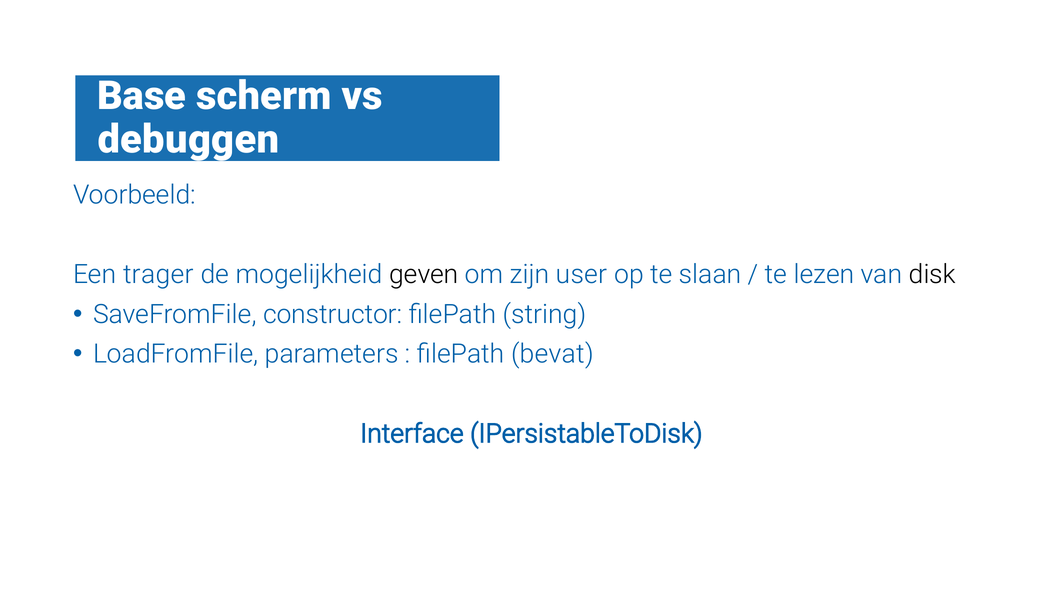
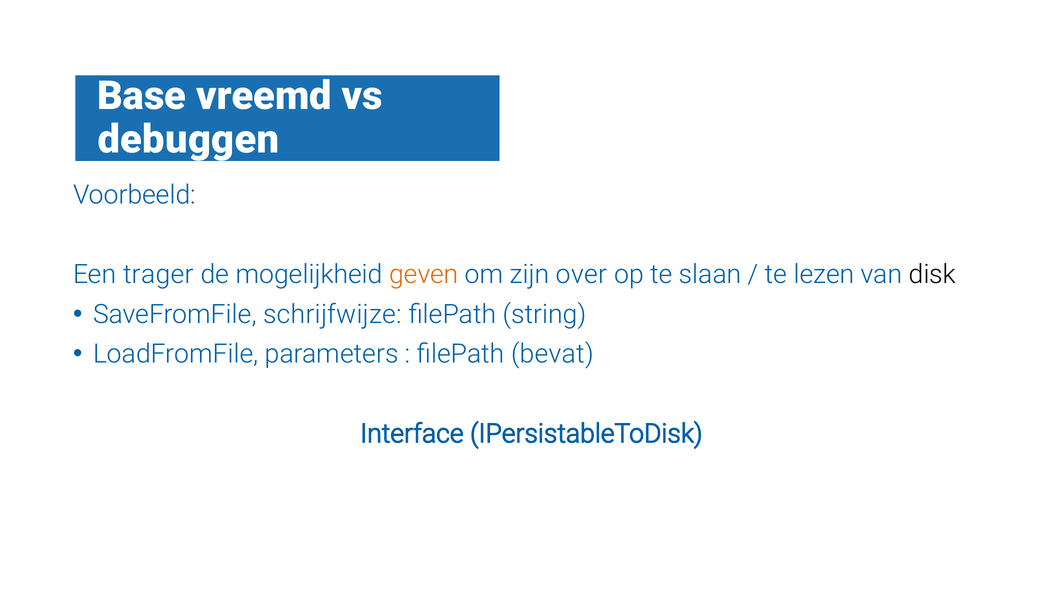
scherm: scherm -> vreemd
geven colour: black -> orange
user: user -> over
constructor: constructor -> schrijfwijze
